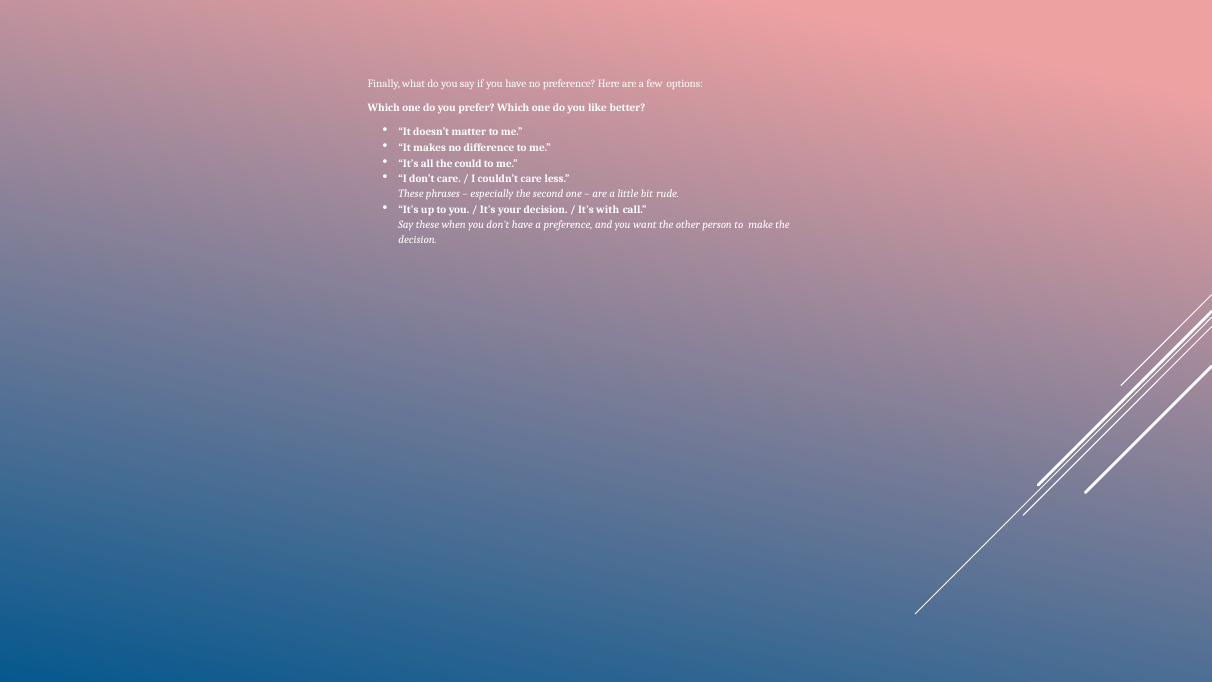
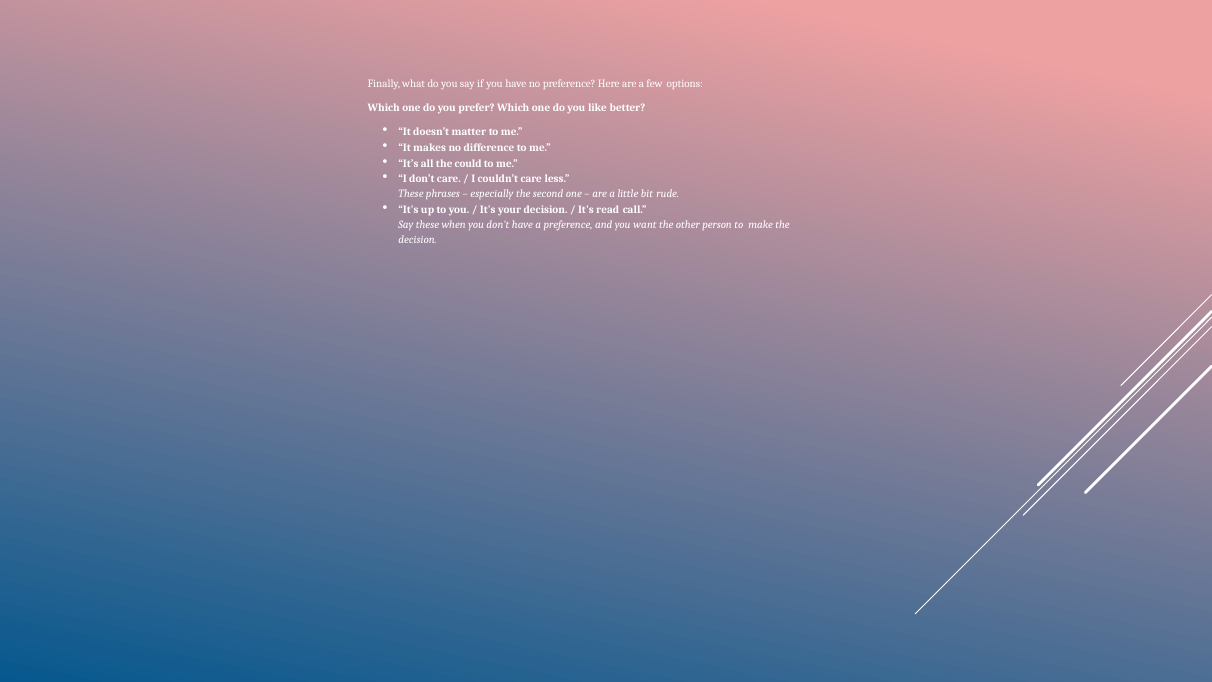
with: with -> read
